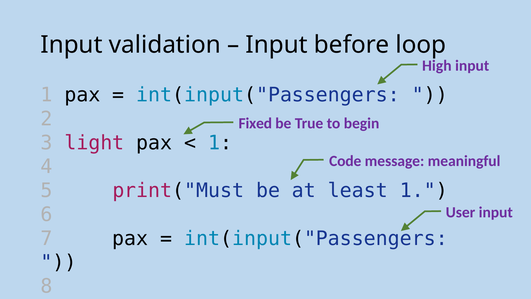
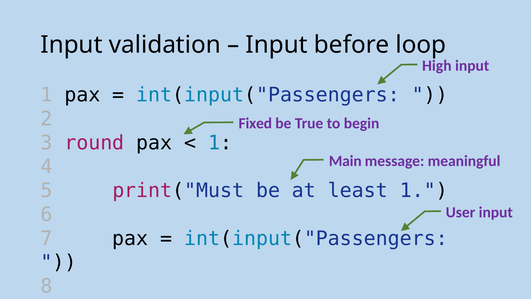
light: light -> round
Code: Code -> Main
